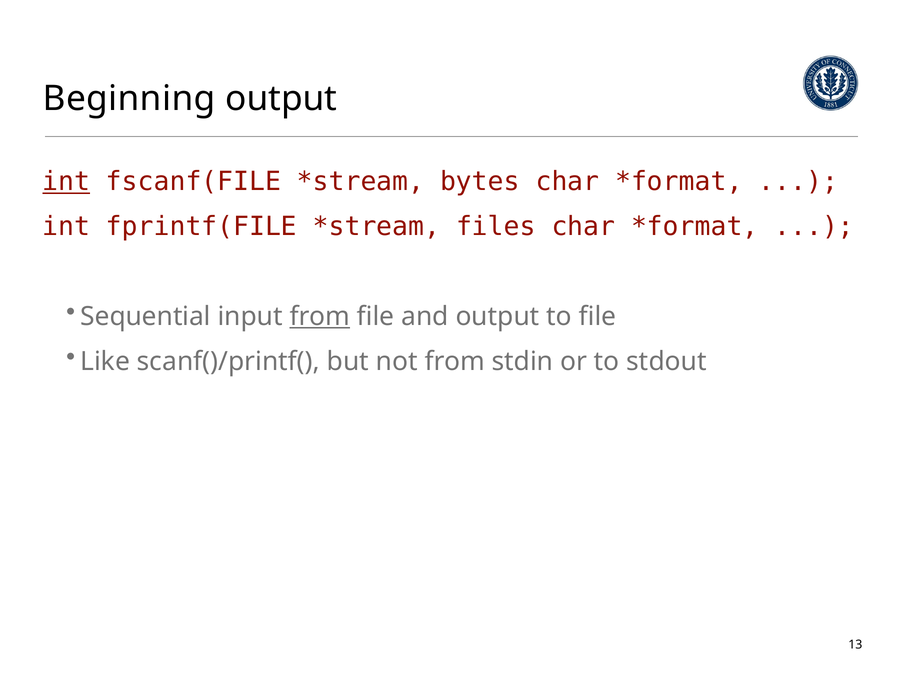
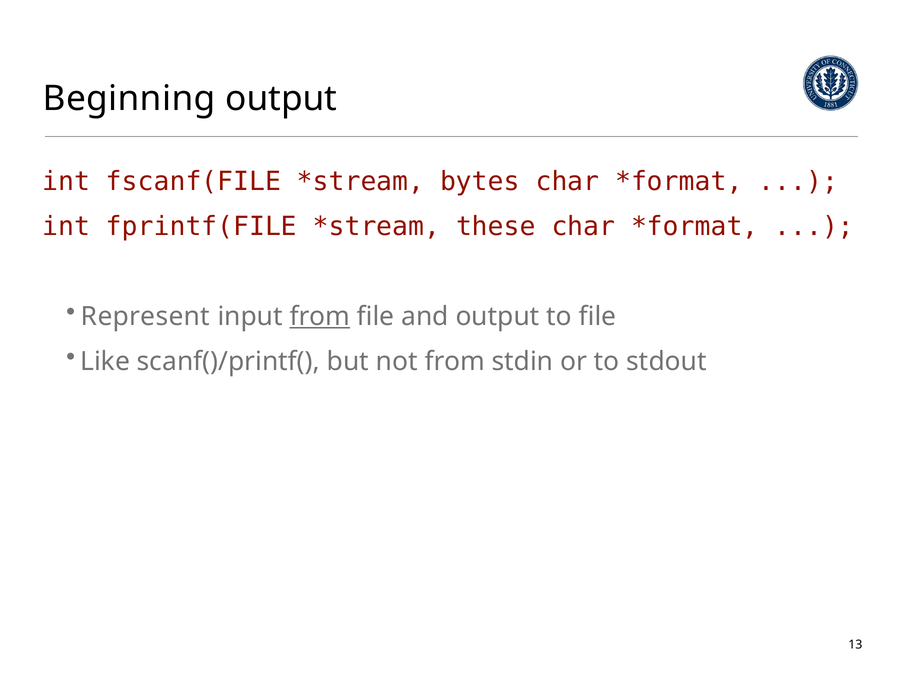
int at (66, 182) underline: present -> none
files: files -> these
Sequential: Sequential -> Represent
